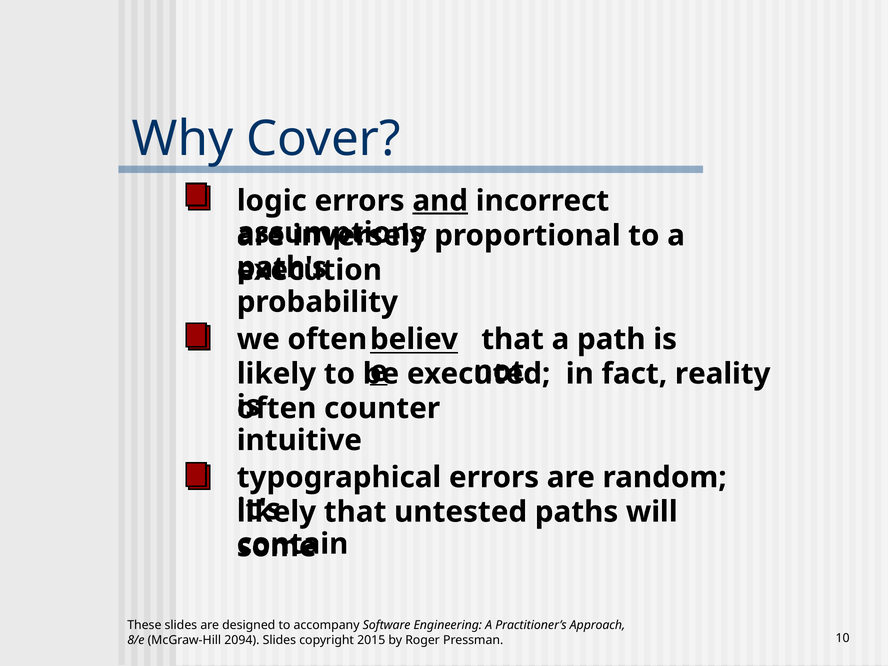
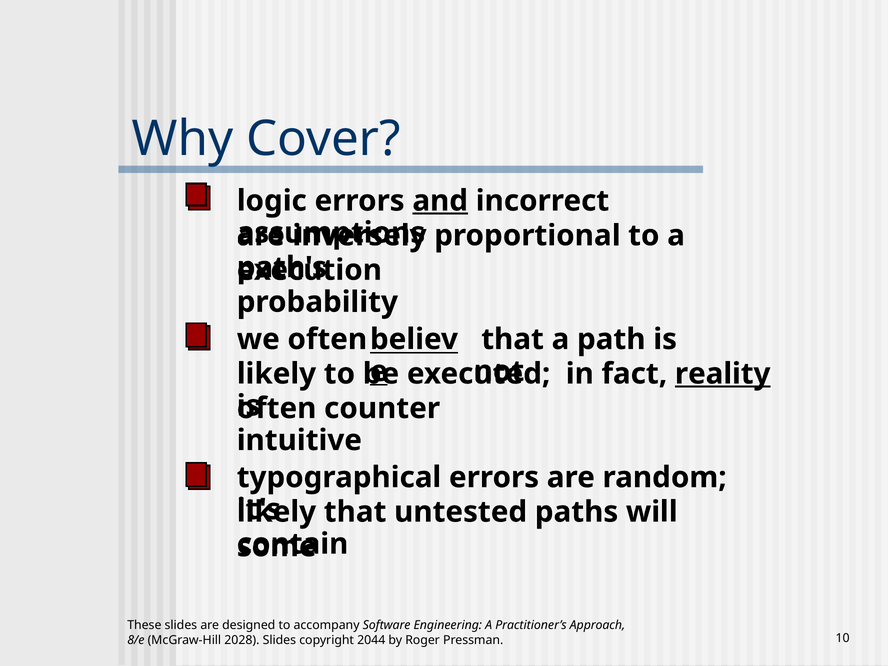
reality underline: none -> present
2094: 2094 -> 2028
2015: 2015 -> 2044
